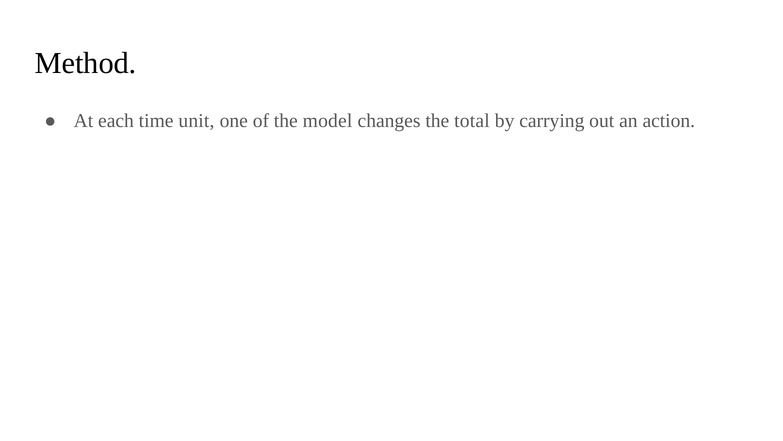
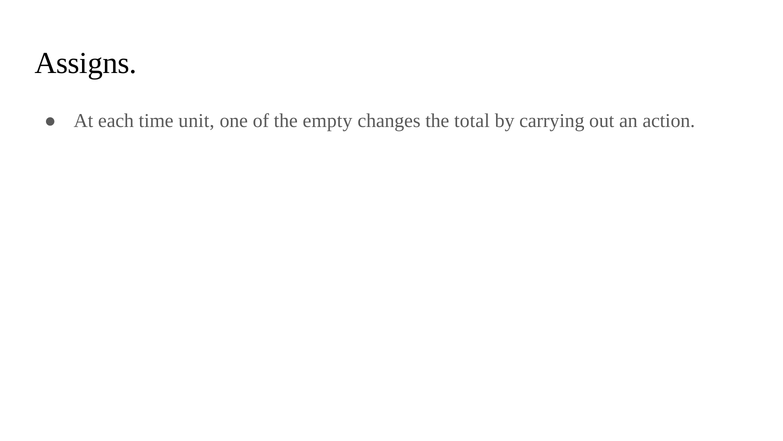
Method: Method -> Assigns
model: model -> empty
